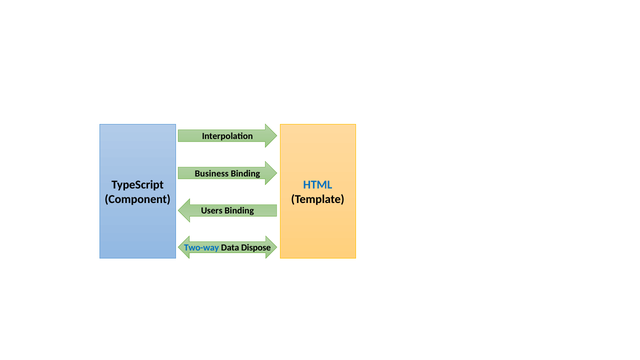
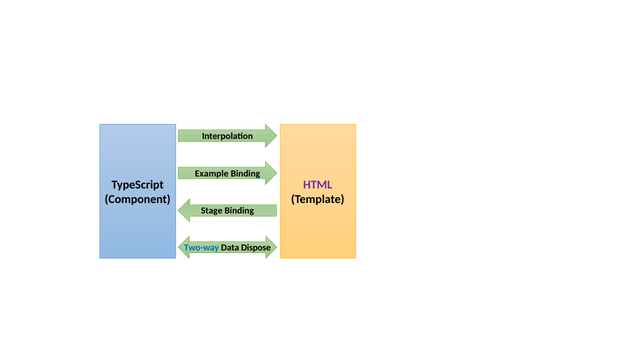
Business: Business -> Example
HTML colour: blue -> purple
Users: Users -> Stage
